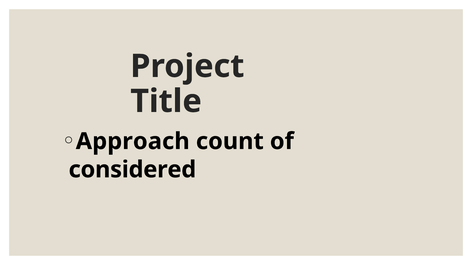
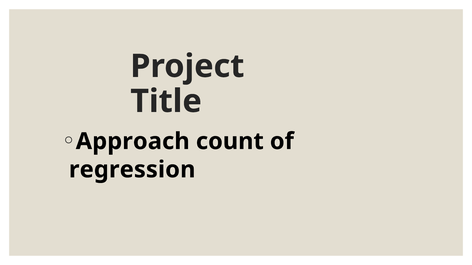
considered: considered -> regression
